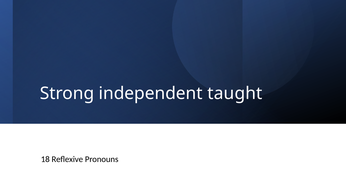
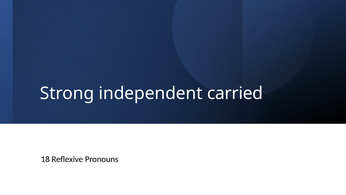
taught: taught -> carried
